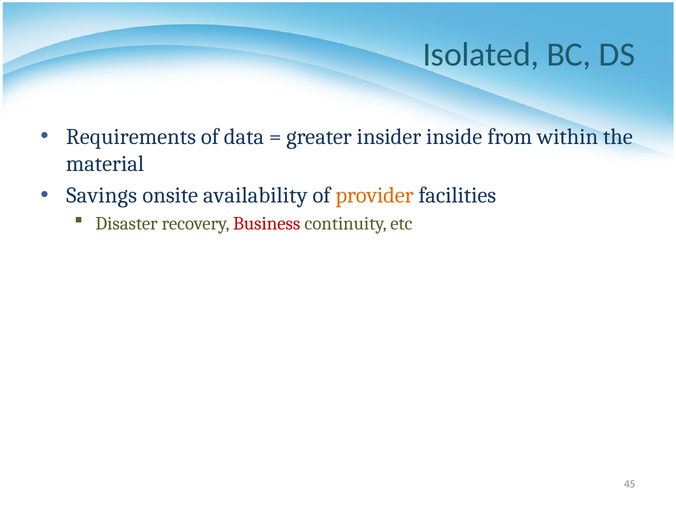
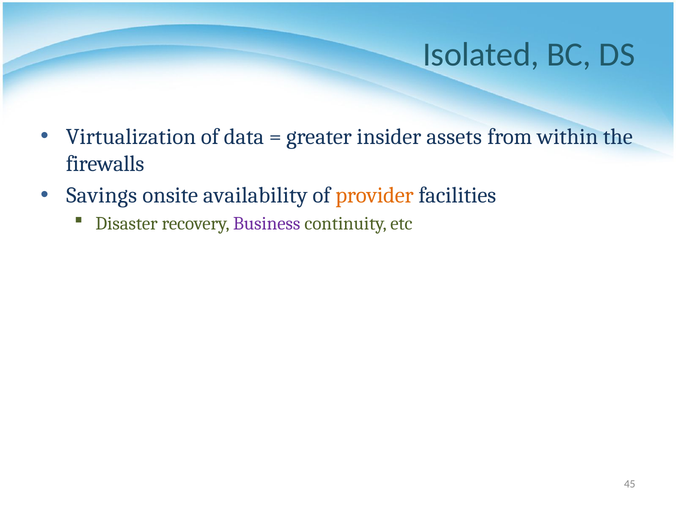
Requirements: Requirements -> Virtualization
inside: inside -> assets
material: material -> firewalls
Business colour: red -> purple
